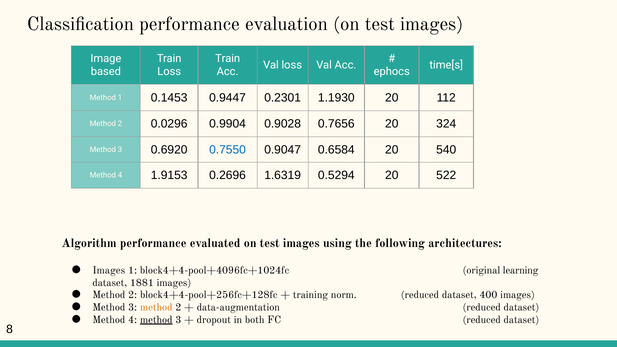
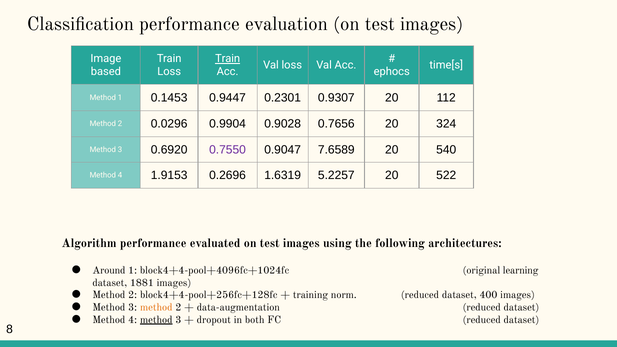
Train at (228, 59) underline: none -> present
1.1930: 1.1930 -> 0.9307
0.7550 colour: blue -> purple
0.6584: 0.6584 -> 7.6589
0.5294: 0.5294 -> 5.2257
Images at (109, 270): Images -> Around
